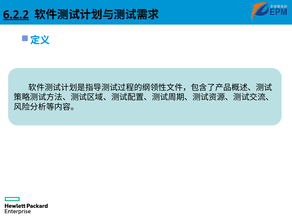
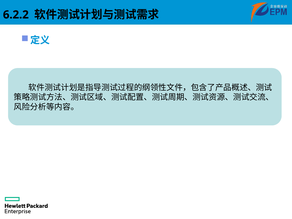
6.2.2 underline: present -> none
